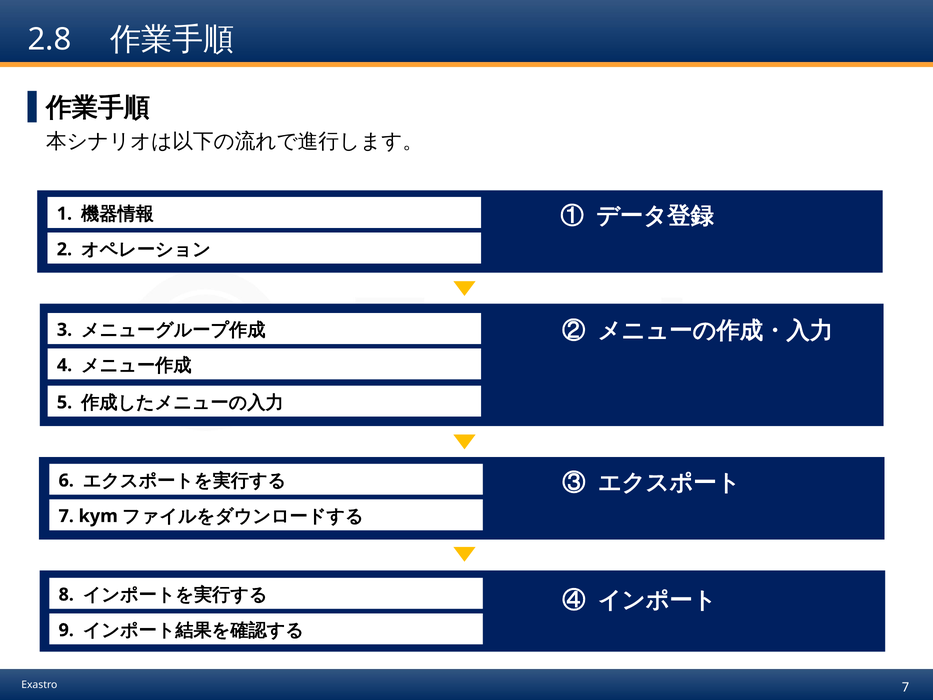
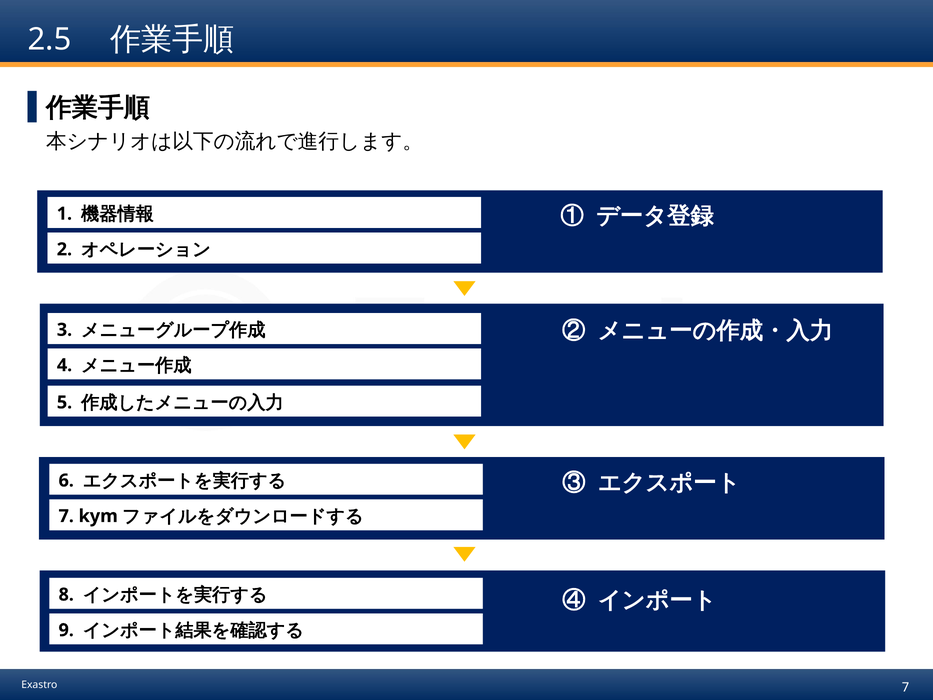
2.8: 2.8 -> 2.5
